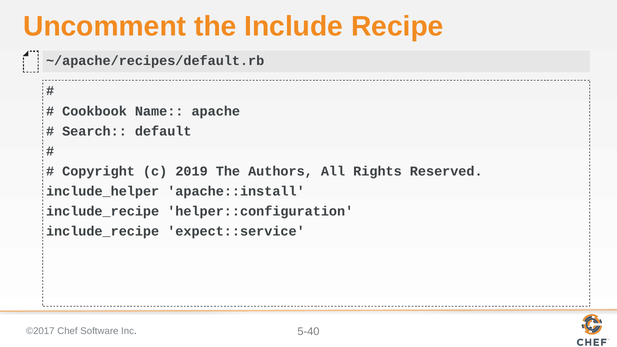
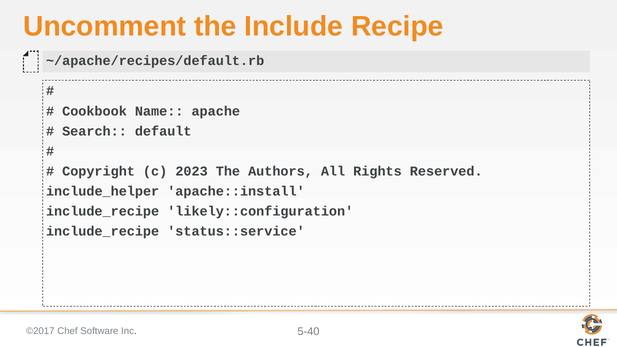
2019: 2019 -> 2023
helper::configuration: helper::configuration -> likely::configuration
expect::service: expect::service -> status::service
